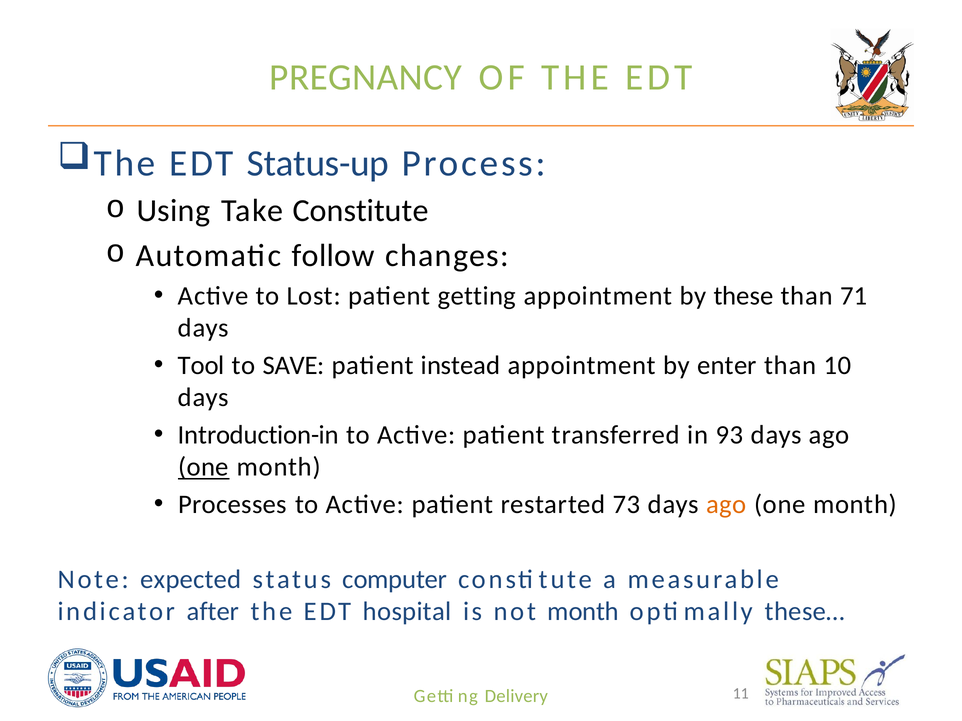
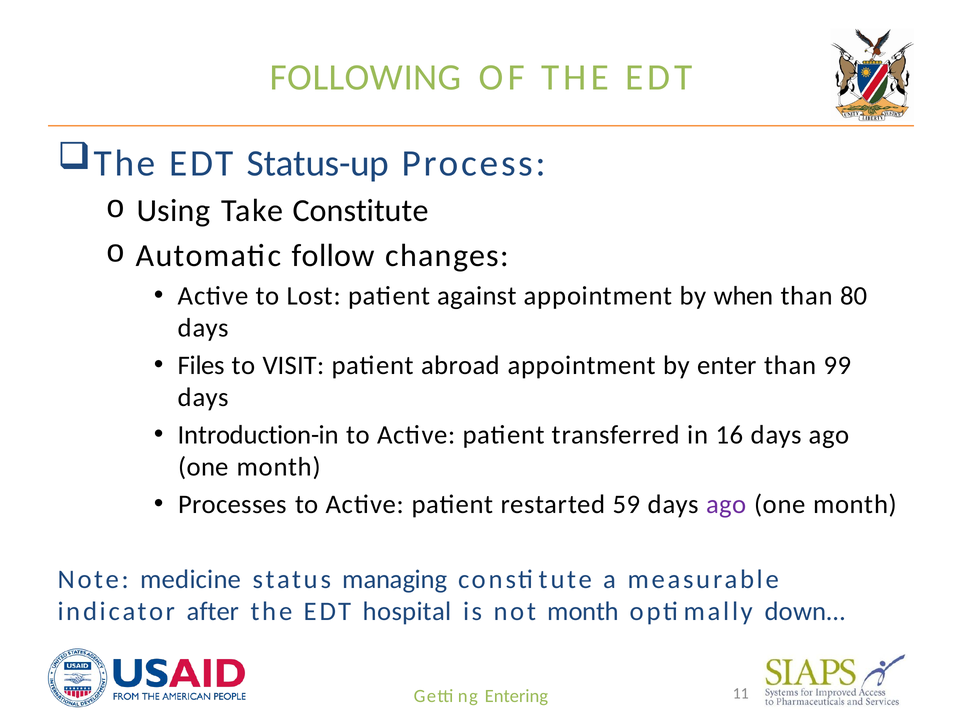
PREGNANCY: PREGNANCY -> FOLLOWING
patient getting: getting -> against
these: these -> when
71: 71 -> 80
Tool: Tool -> Files
SAVE: SAVE -> VISIT
instead: instead -> abroad
10: 10 -> 99
93: 93 -> 16
one at (204, 467) underline: present -> none
73: 73 -> 59
ago at (726, 505) colour: orange -> purple
expected: expected -> medicine
computer: computer -> managing
these…: these… -> down…
Delivery: Delivery -> Entering
